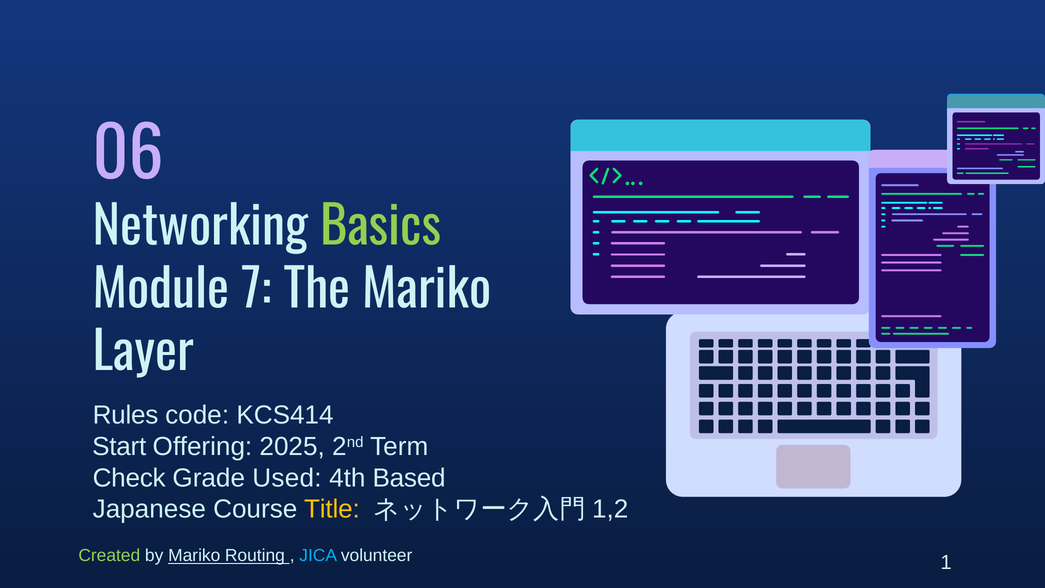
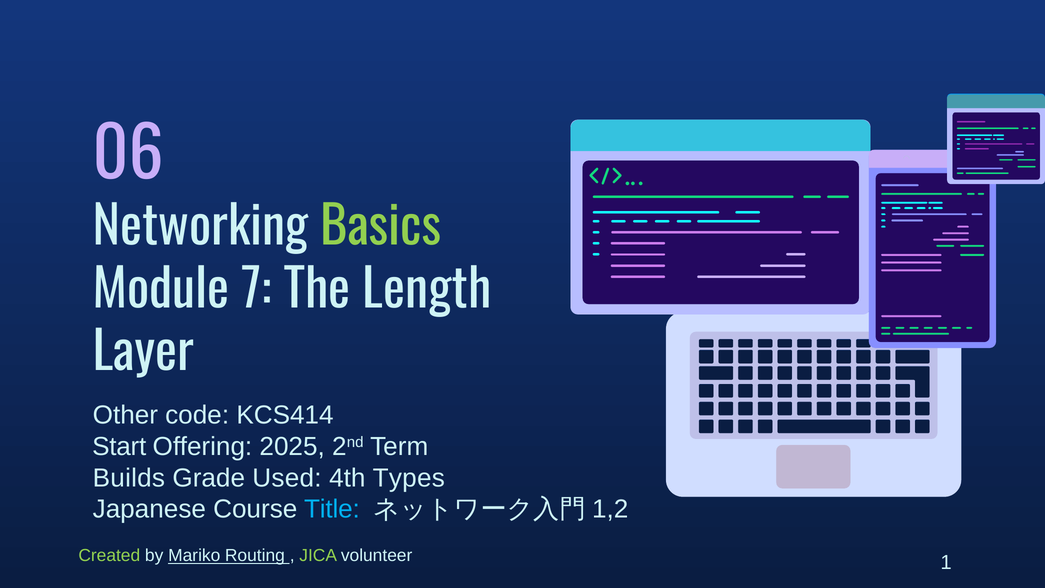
The Mariko: Mariko -> Length
Rules: Rules -> Other
Check: Check -> Builds
Based: Based -> Types
Title colour: yellow -> light blue
JICA colour: light blue -> light green
